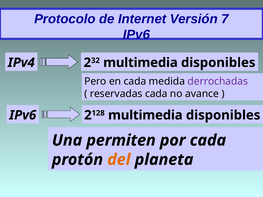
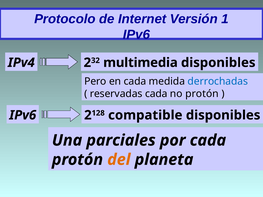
7: 7 -> 1
derrochadas colour: purple -> blue
no avance: avance -> protón
multimedia at (145, 115): multimedia -> compatible
permiten: permiten -> parciales
